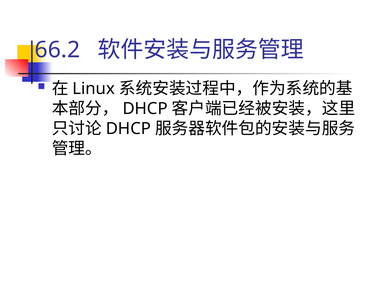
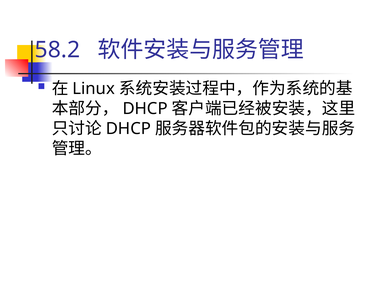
66.2: 66.2 -> 58.2
